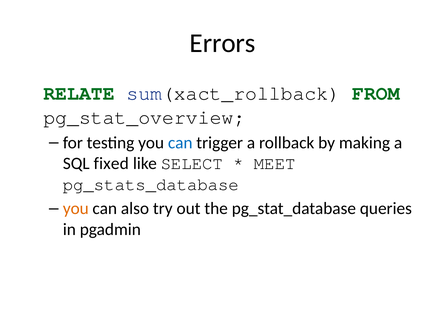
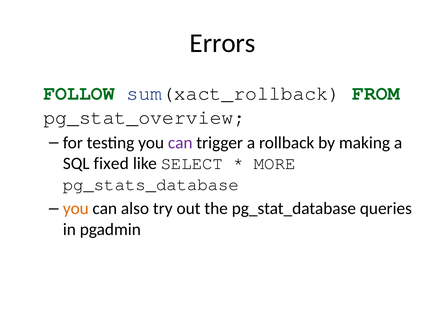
RELATE: RELATE -> FOLLOW
can at (180, 143) colour: blue -> purple
MEET: MEET -> MORE
